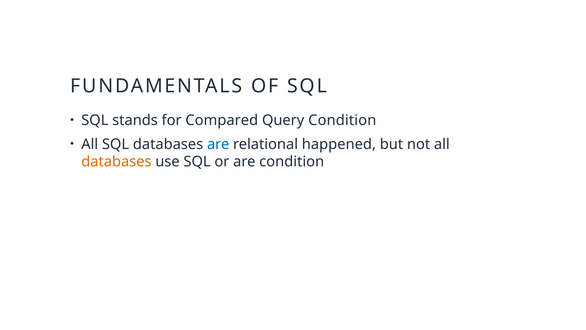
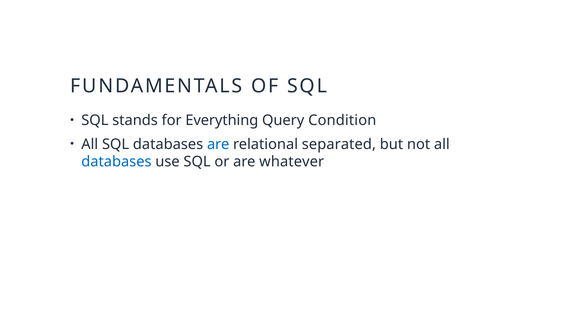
Compared: Compared -> Everything
happened: happened -> separated
databases at (116, 162) colour: orange -> blue
are condition: condition -> whatever
